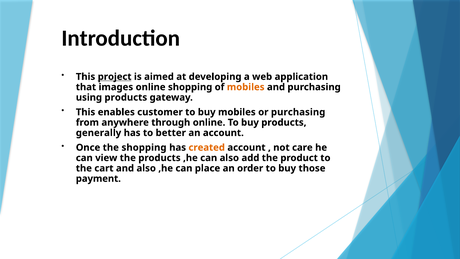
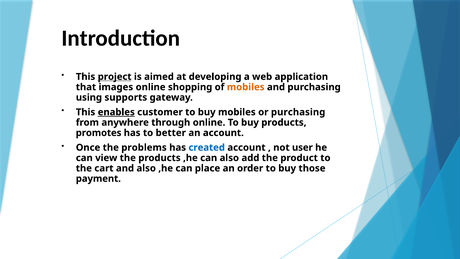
using products: products -> supports
enables underline: none -> present
generally: generally -> promotes
the shopping: shopping -> problems
created colour: orange -> blue
care: care -> user
